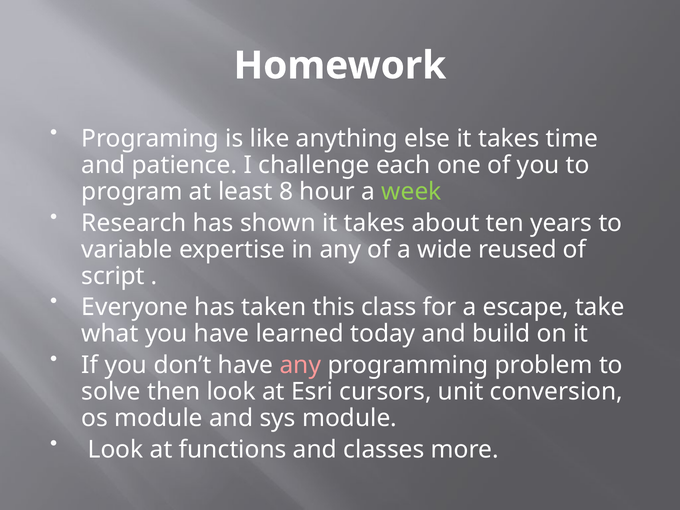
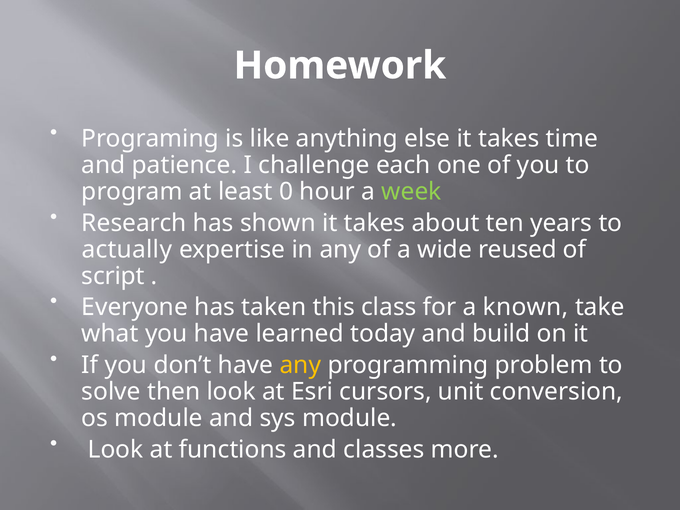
8: 8 -> 0
variable: variable -> actually
escape: escape -> known
any at (300, 365) colour: pink -> yellow
